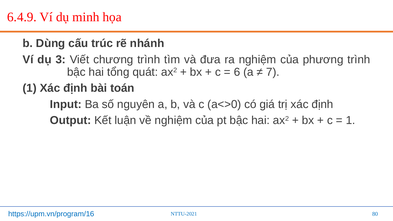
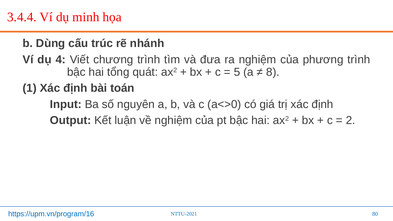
6.4.9: 6.4.9 -> 3.4.4
3: 3 -> 4
6: 6 -> 5
7: 7 -> 8
1 at (351, 120): 1 -> 2
